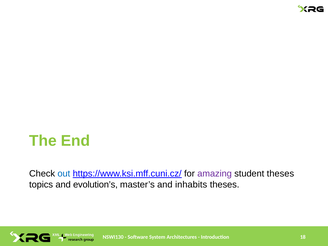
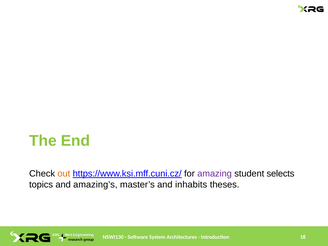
out colour: blue -> orange
student theses: theses -> selects
evolution’s: evolution’s -> amazing’s
